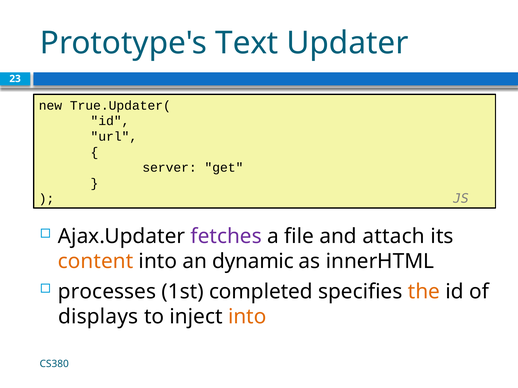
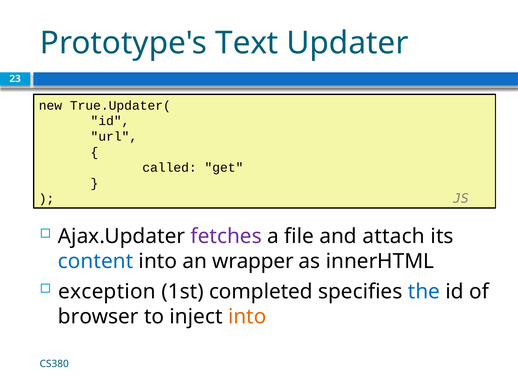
server: server -> called
content colour: orange -> blue
dynamic: dynamic -> wrapper
processes: processes -> exception
the colour: orange -> blue
displays: displays -> browser
